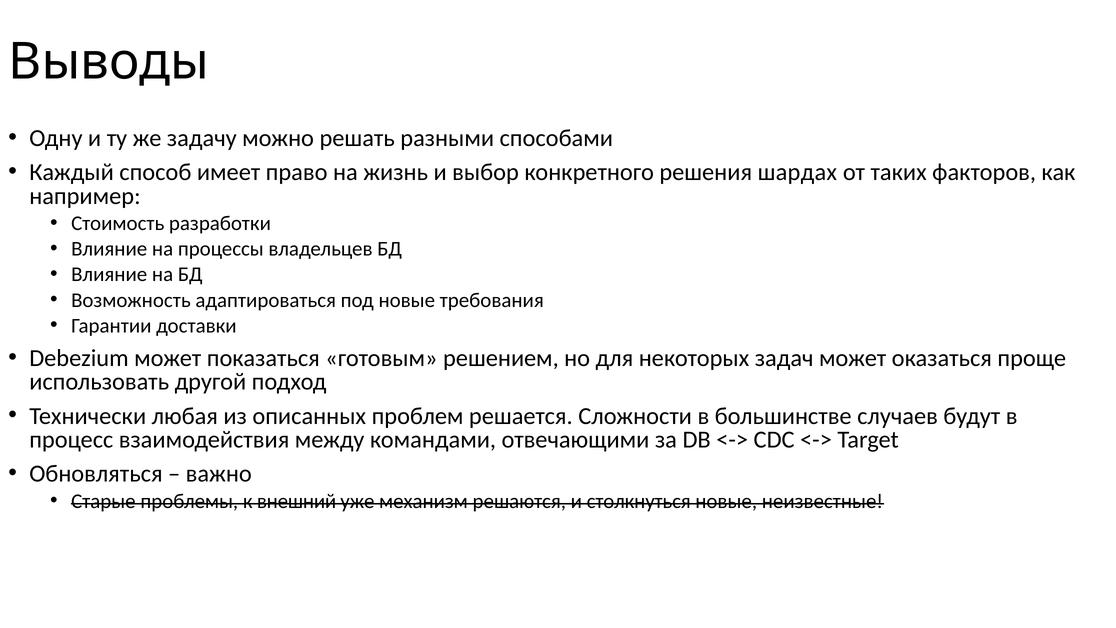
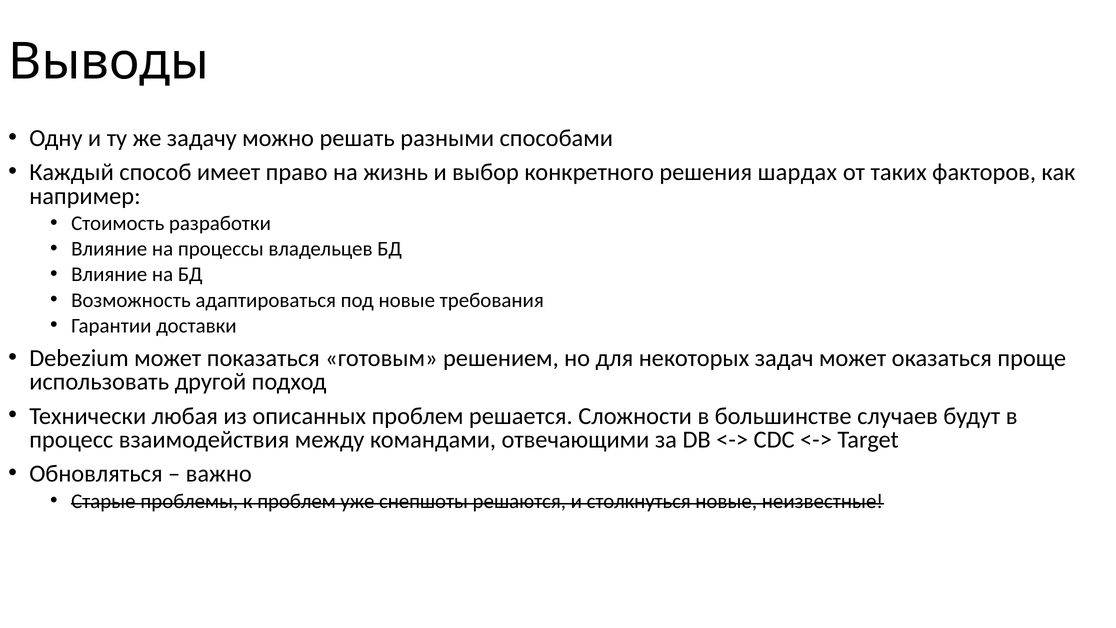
к внешний: внешний -> проблем
механизм: механизм -> снепшоты
